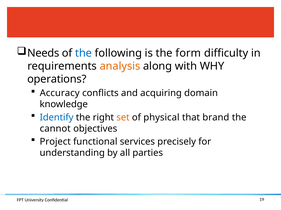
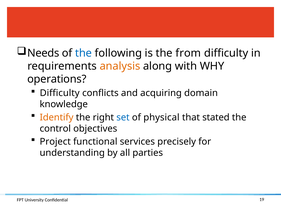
form: form -> from
Accuracy at (60, 93): Accuracy -> Difficulty
Identify colour: blue -> orange
set colour: orange -> blue
brand: brand -> stated
cannot: cannot -> control
